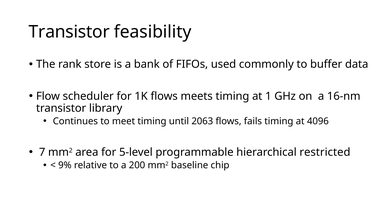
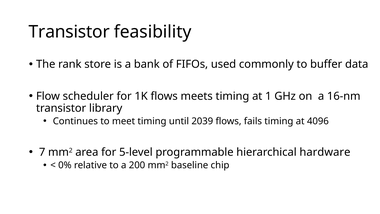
2063: 2063 -> 2039
restricted: restricted -> hardware
9%: 9% -> 0%
